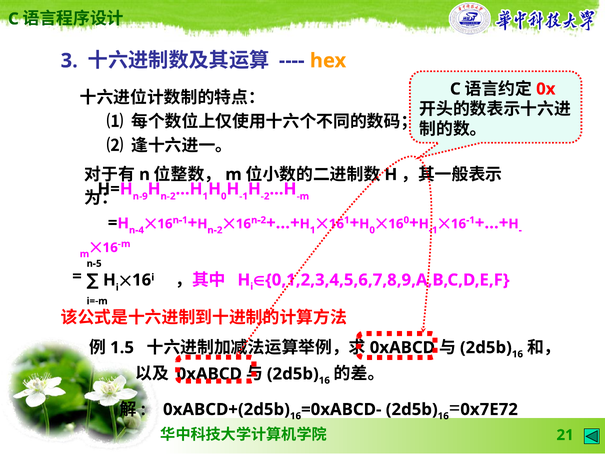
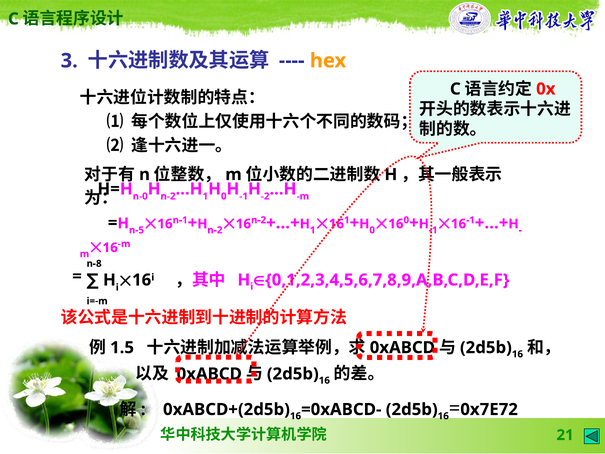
n-9: n-9 -> n-0
n-4: n-4 -> n-5
n-5: n-5 -> n-8
